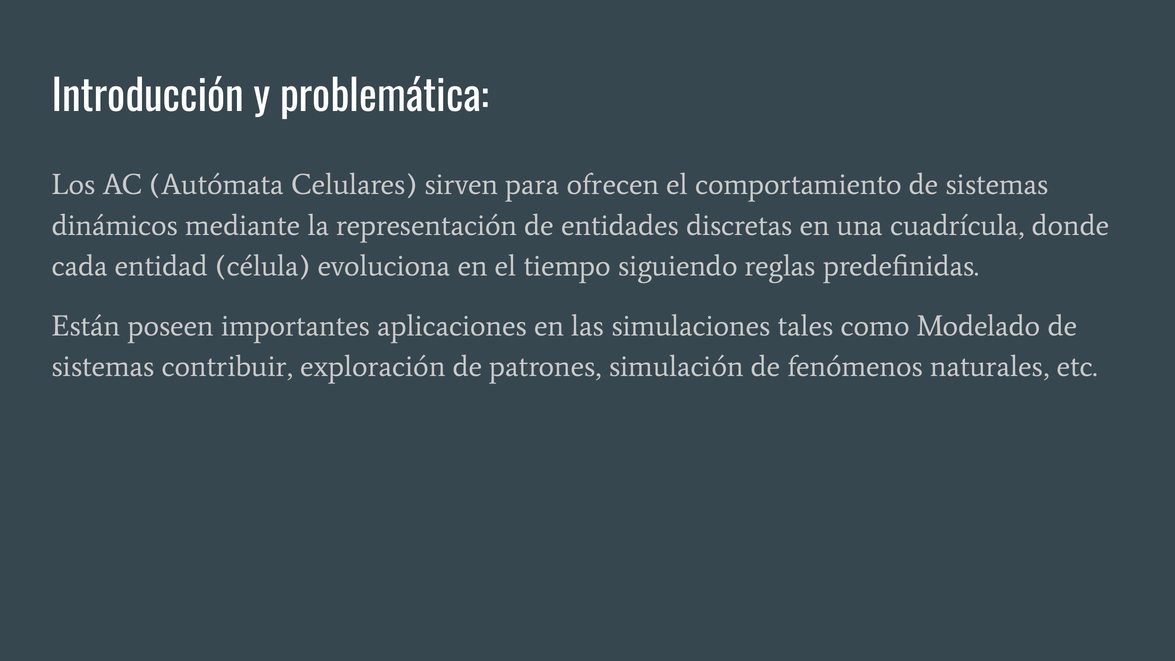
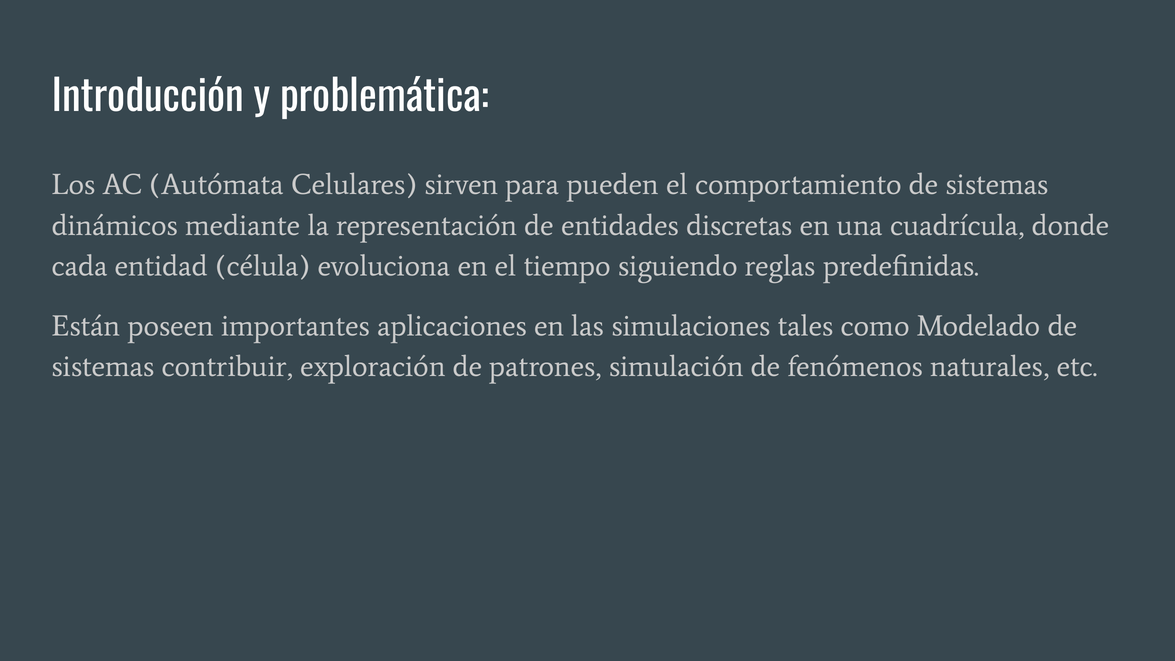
ofrecen: ofrecen -> pueden
